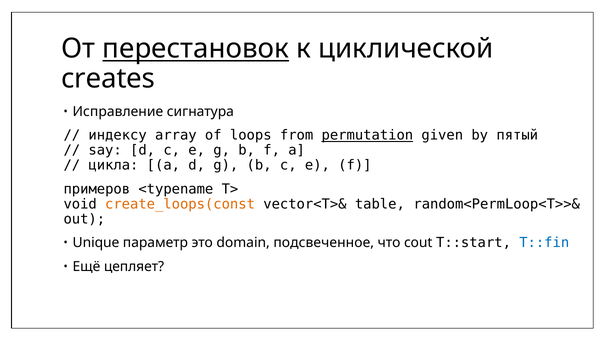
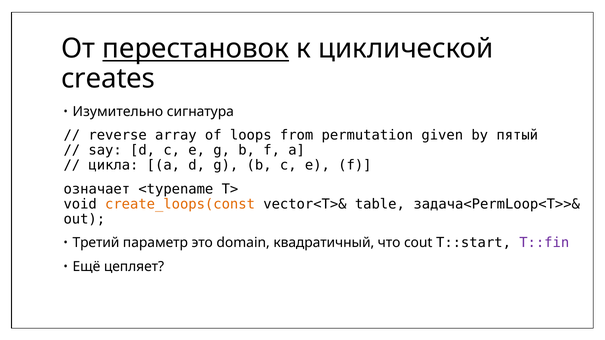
Исправление: Исправление -> Изумительно
индексу: индексу -> reverse
permutation underline: present -> none
примеров: примеров -> означает
random<PermLoop<T>>&: random<PermLoop<T>>& -> задача<PermLoop<T>>&
Unique: Unique -> Третий
подсвеченное: подсвеченное -> квадратичный
T::fin colour: blue -> purple
